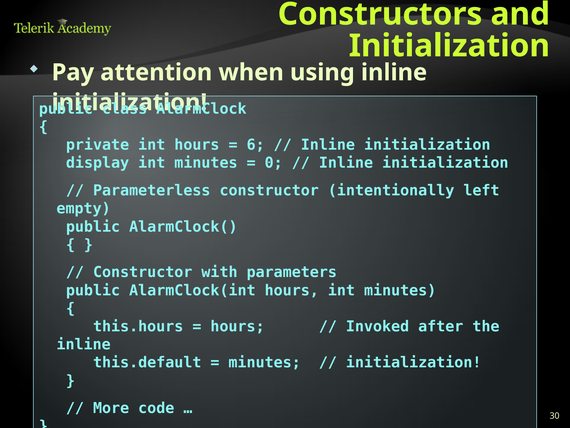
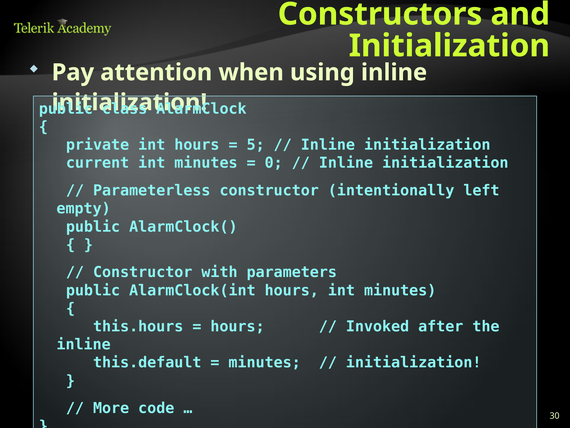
6: 6 -> 5
display: display -> current
